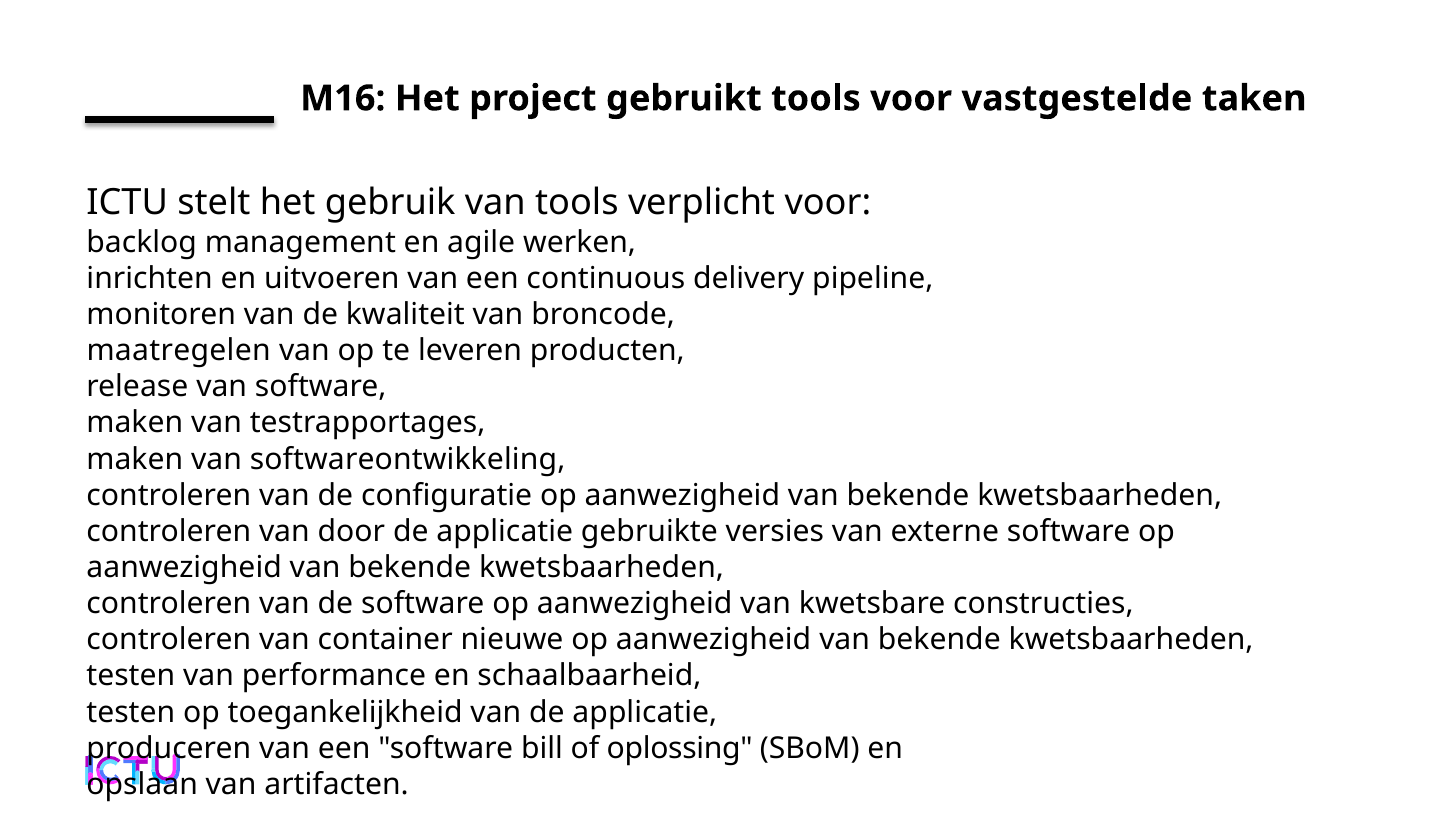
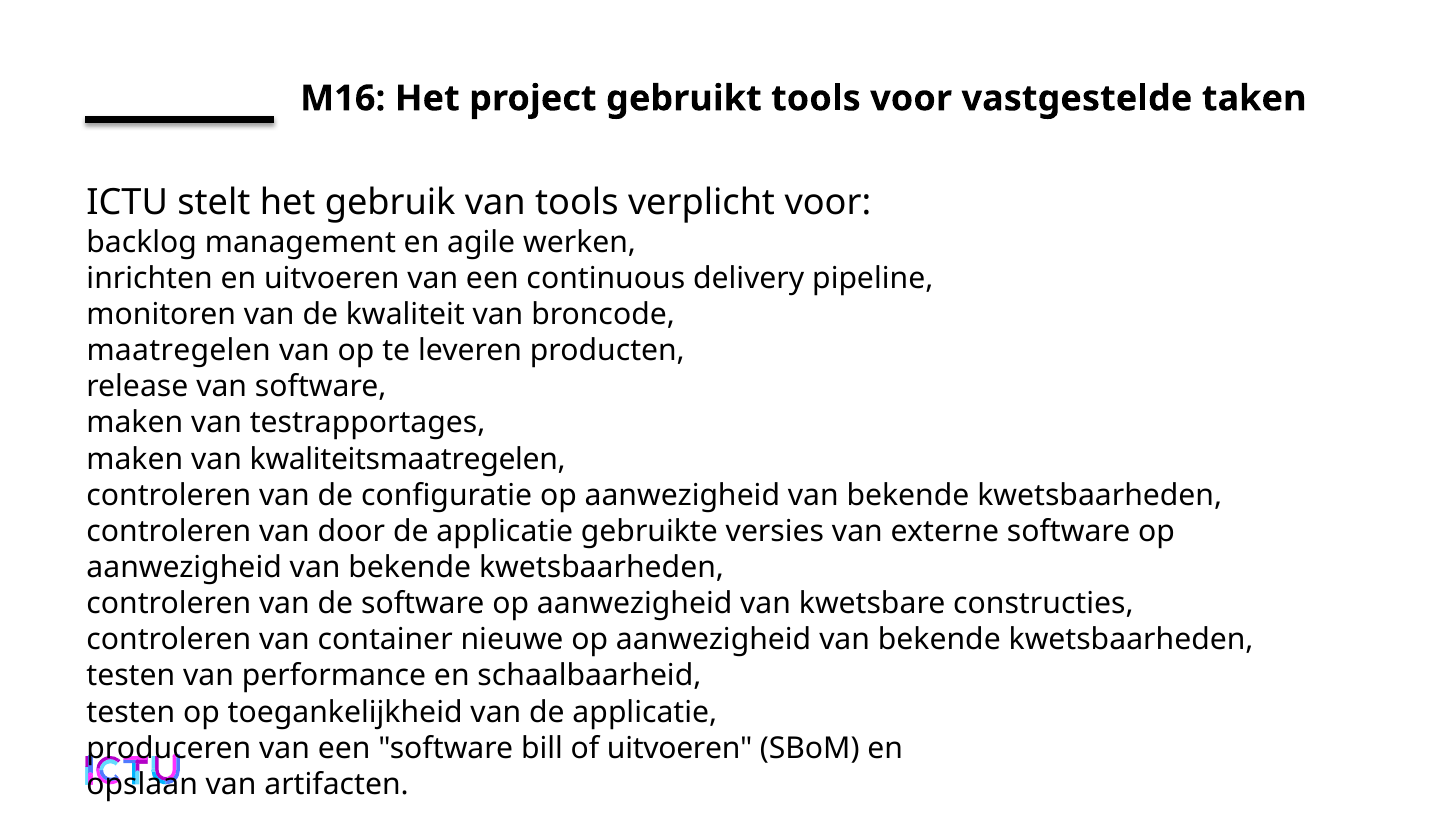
softwareontwikkeling: softwareontwikkeling -> kwaliteitsmaatregelen
of oplossing: oplossing -> uitvoeren
